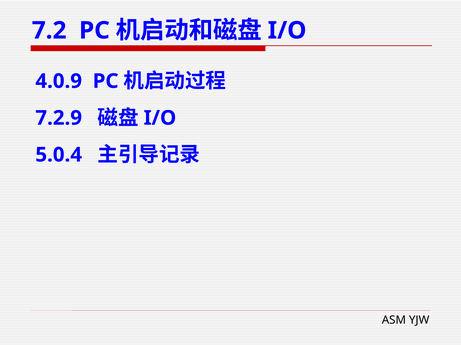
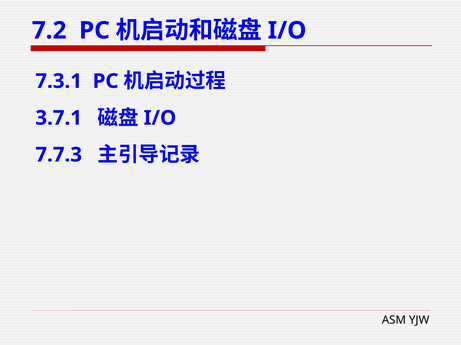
4.0.9: 4.0.9 -> 7.3.1
7.2.9: 7.2.9 -> 3.7.1
5.0.4: 5.0.4 -> 7.7.3
